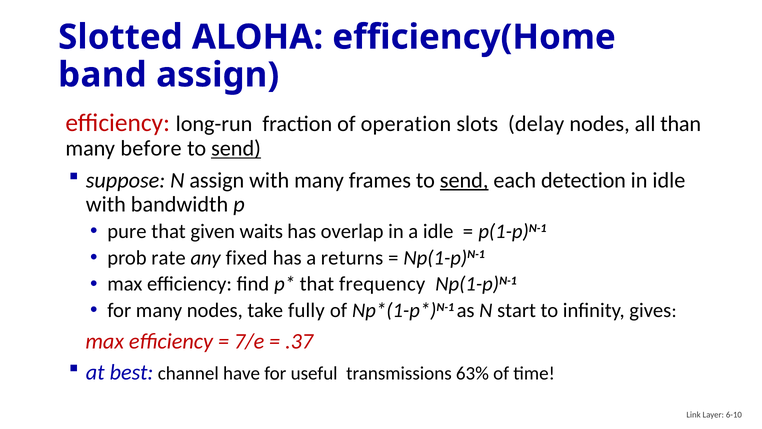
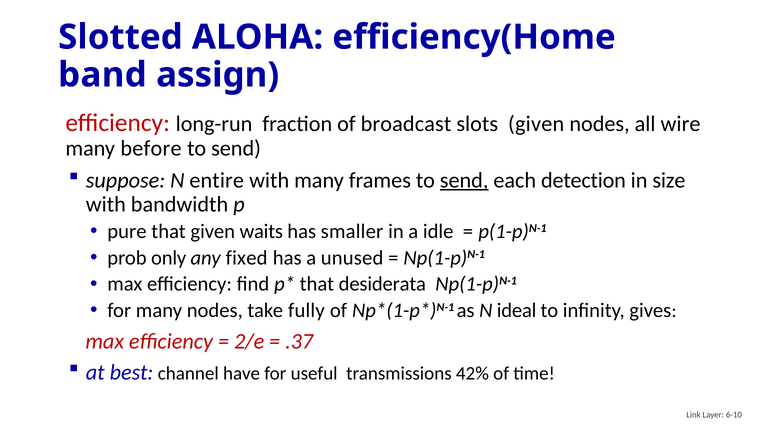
operation: operation -> broadcast
slots delay: delay -> given
than: than -> wire
send at (236, 148) underline: present -> none
N assign: assign -> entire
in idle: idle -> size
overlap: overlap -> smaller
rate: rate -> only
returns: returns -> unused
frequency: frequency -> desiderata
start: start -> ideal
7/e: 7/e -> 2/e
63%: 63% -> 42%
